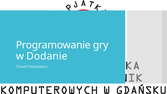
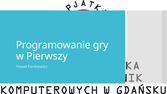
Dodanie: Dodanie -> Pierwszy
